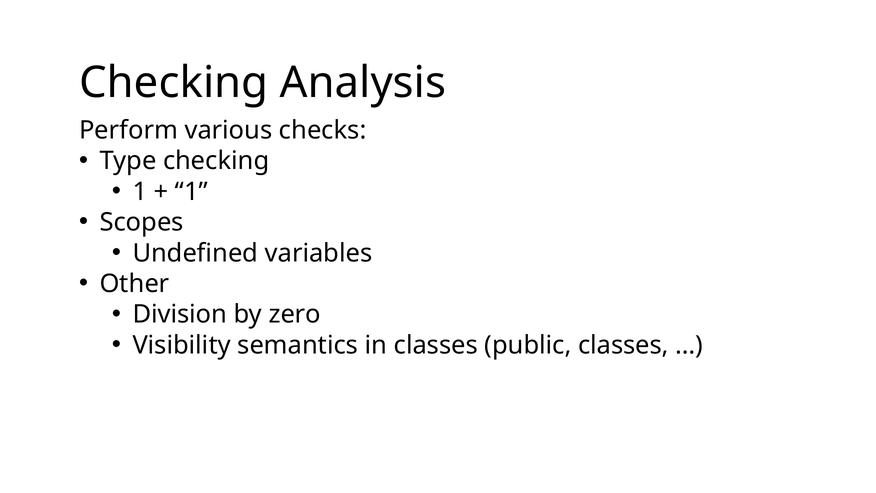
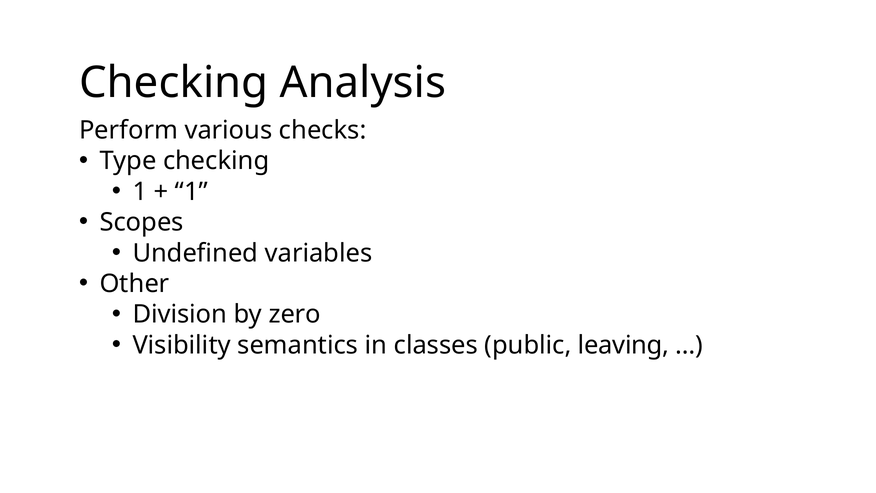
public classes: classes -> leaving
